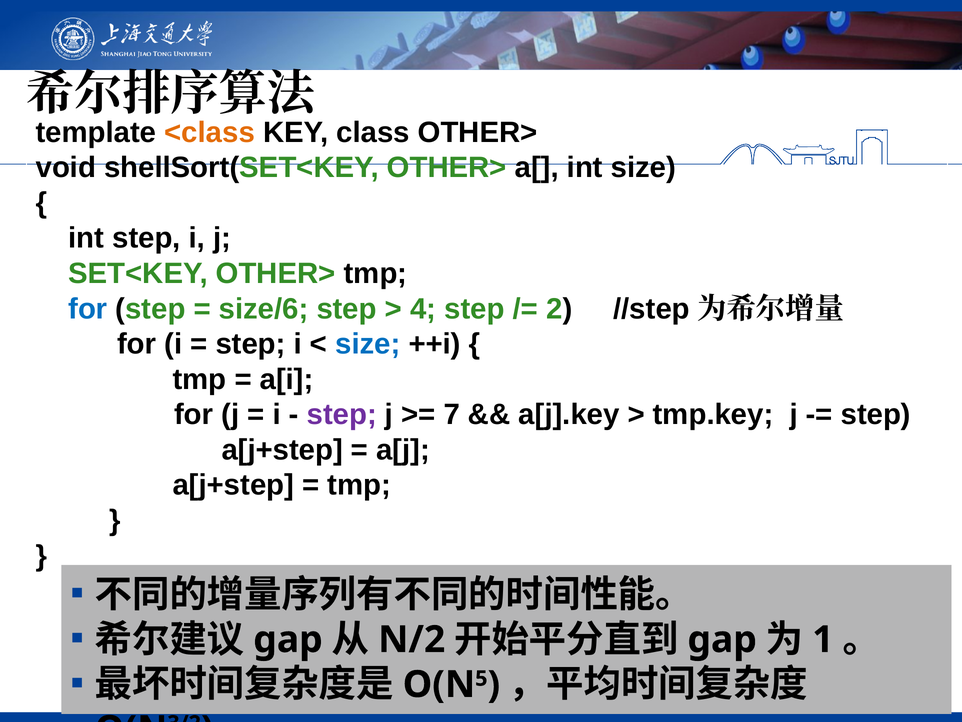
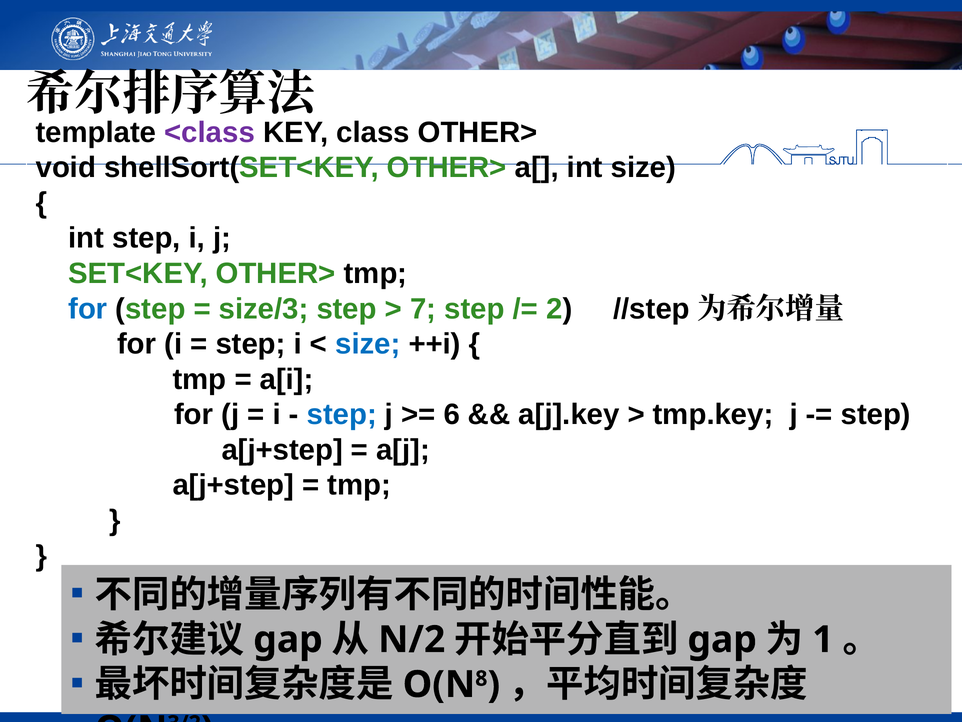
<class colour: orange -> purple
size/6: size/6 -> size/3
4: 4 -> 7
step at (342, 414) colour: purple -> blue
7: 7 -> 6
5: 5 -> 8
